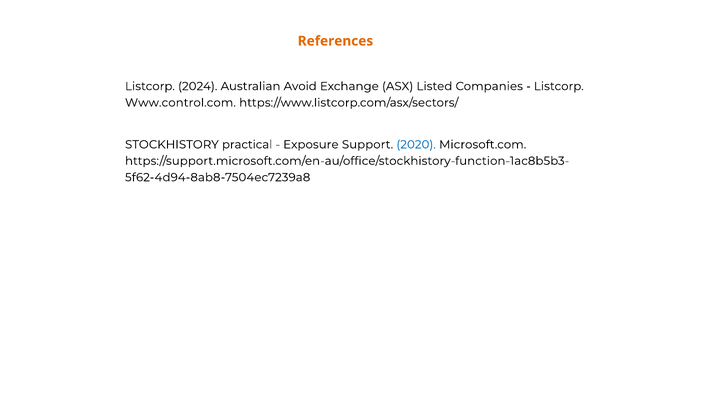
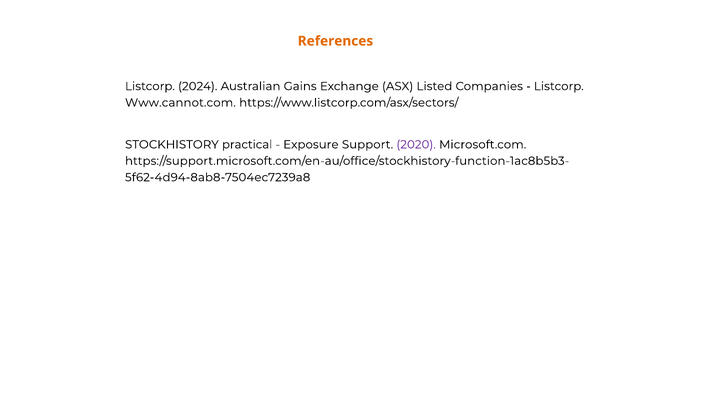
Avoid: Avoid -> Gains
Www.control.com: Www.control.com -> Www.cannot.com
2020 colour: blue -> purple
